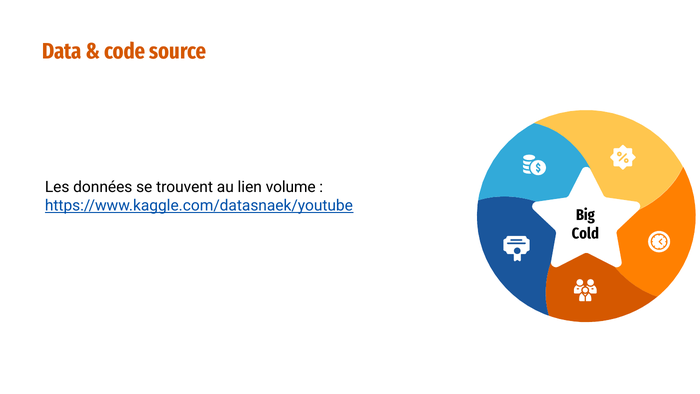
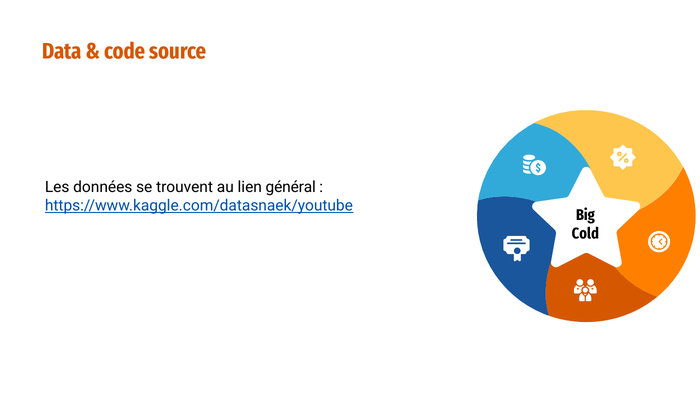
volume: volume -> général
